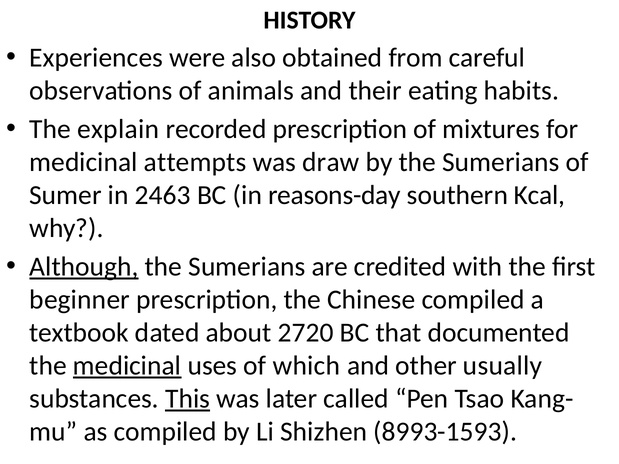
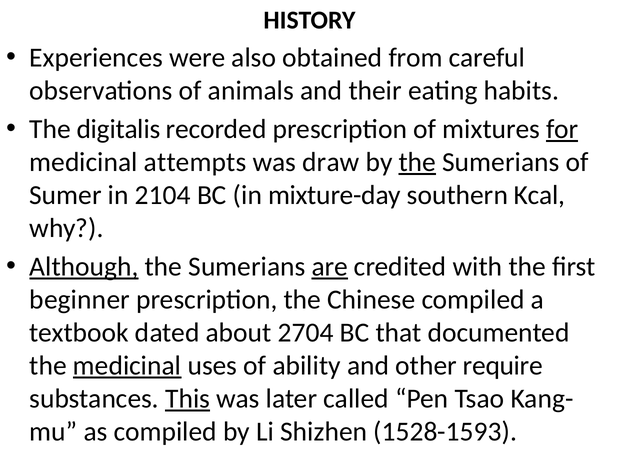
explain: explain -> digitalis
for underline: none -> present
the at (417, 162) underline: none -> present
2463: 2463 -> 2104
reasons-day: reasons-day -> mixture-day
are underline: none -> present
2720: 2720 -> 2704
which: which -> ability
usually: usually -> require
8993-1593: 8993-1593 -> 1528-1593
